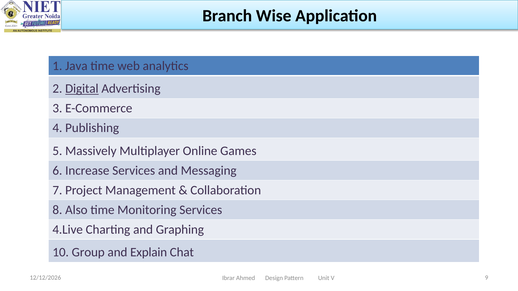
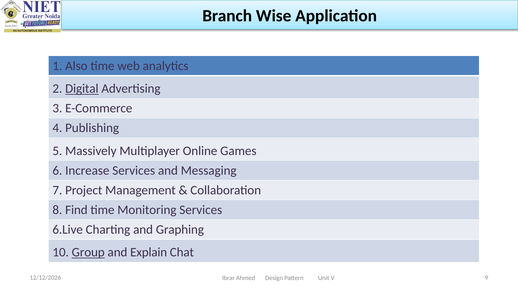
Java: Java -> Also
Also: Also -> Find
4.Live: 4.Live -> 6.Live
Group underline: none -> present
